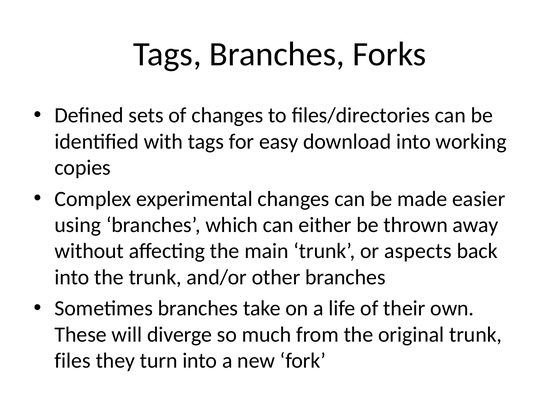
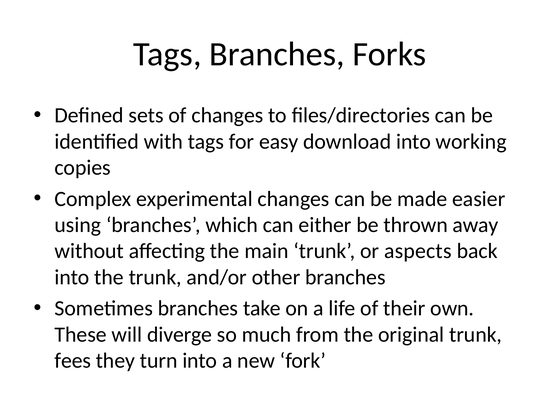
files: files -> fees
